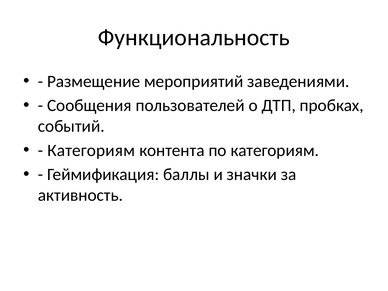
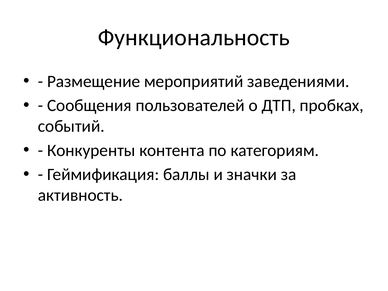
Категориям at (91, 150): Категориям -> Конкуренты
